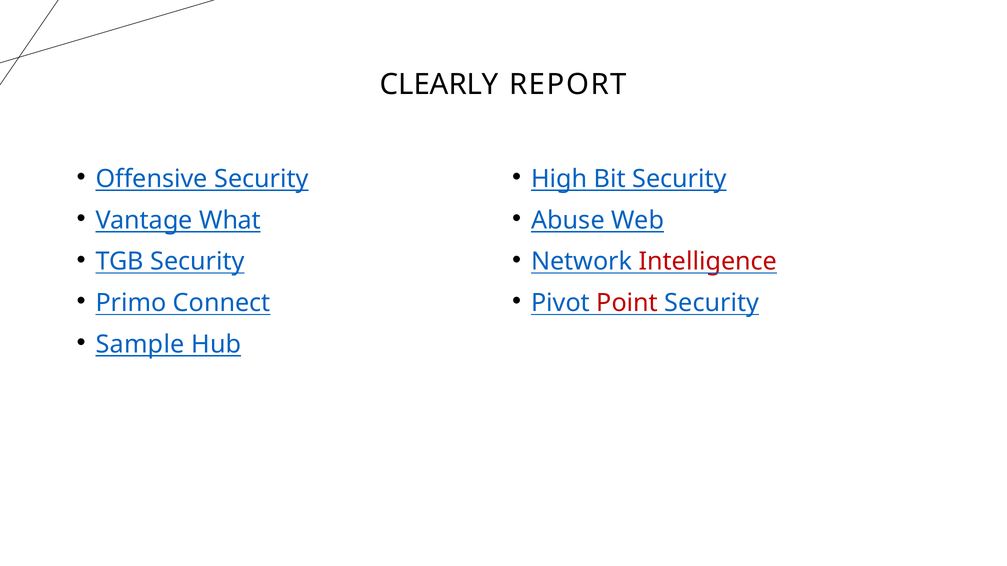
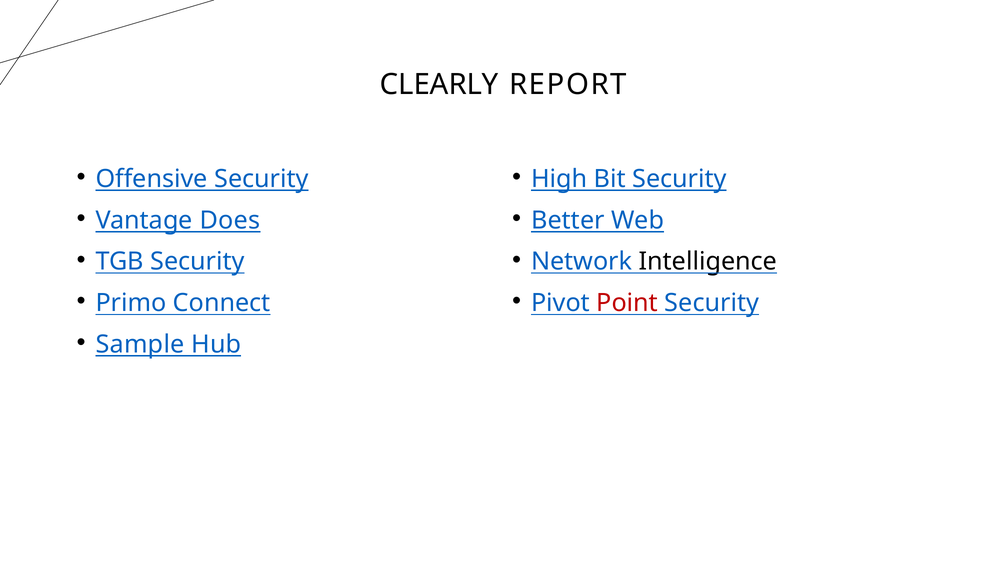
What: What -> Does
Abuse: Abuse -> Better
Intelligence colour: red -> black
